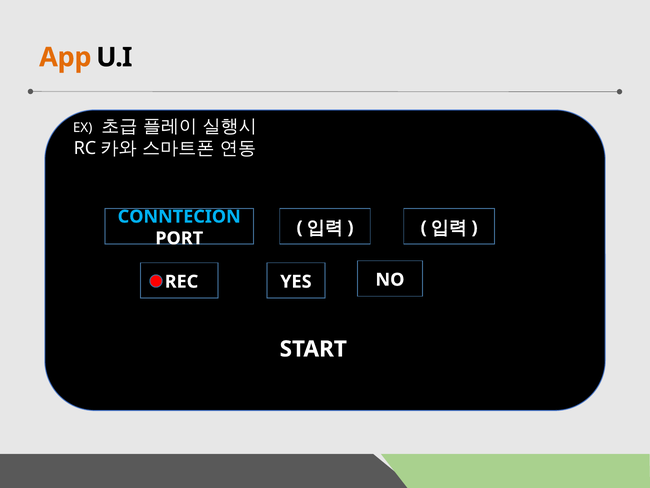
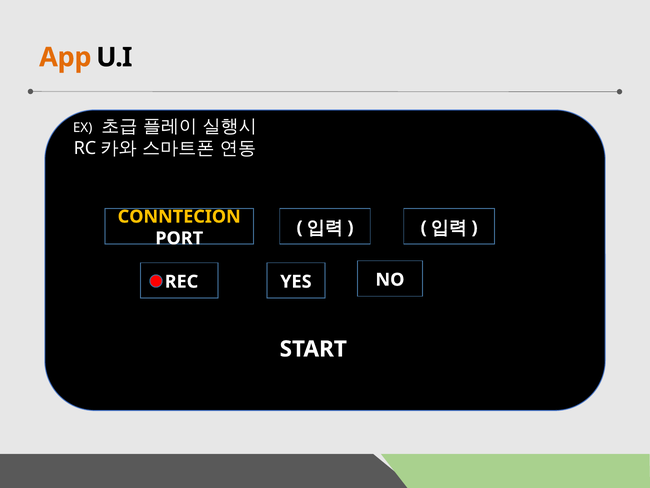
CONNTECION colour: light blue -> yellow
